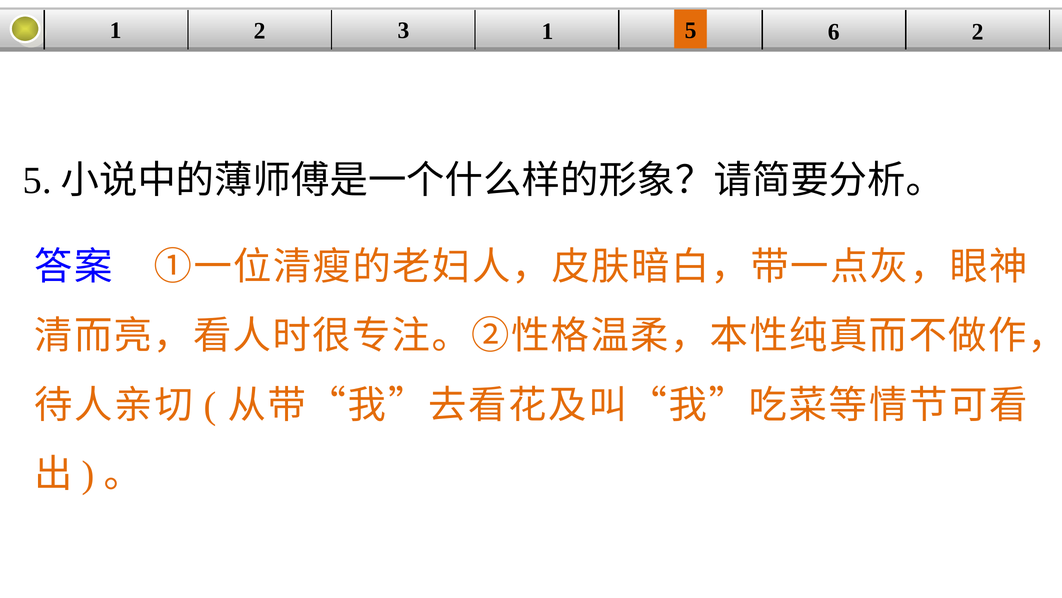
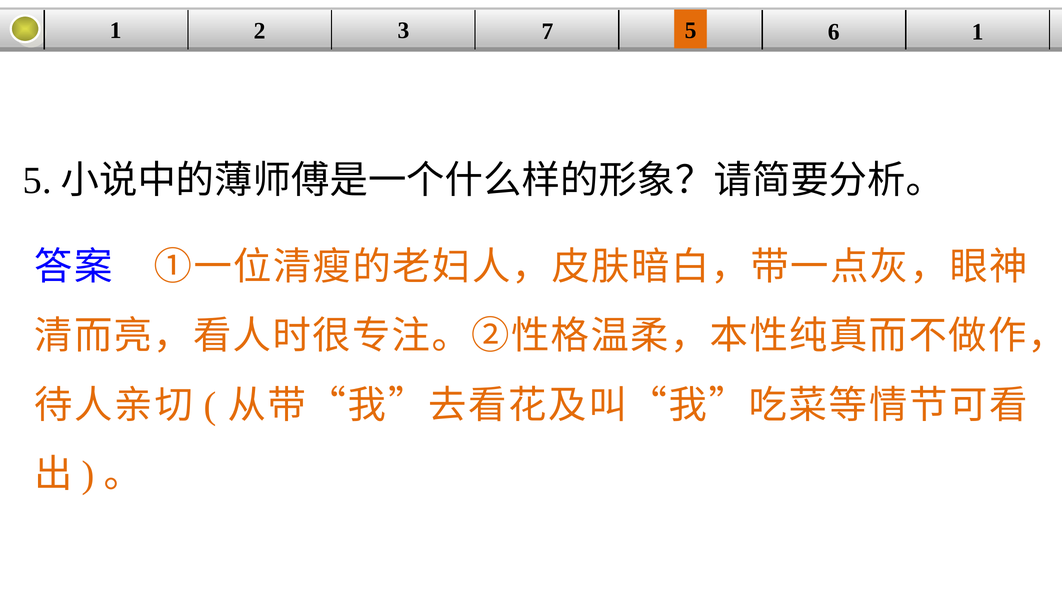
3 1: 1 -> 7
6 2: 2 -> 1
